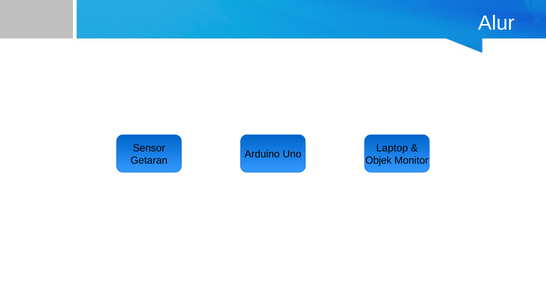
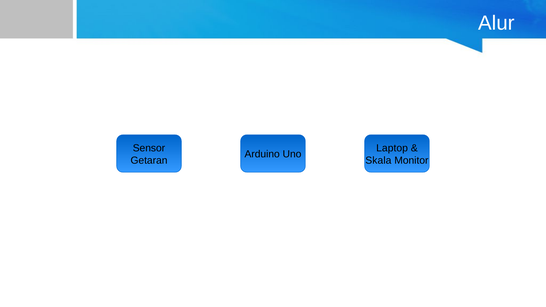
Objek: Objek -> Skala
